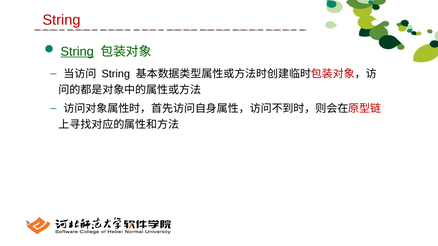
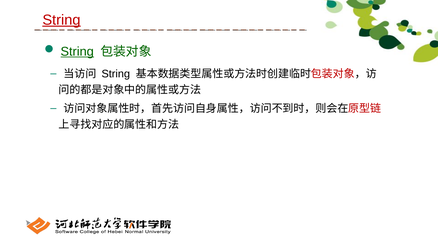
String at (61, 20) underline: none -> present
